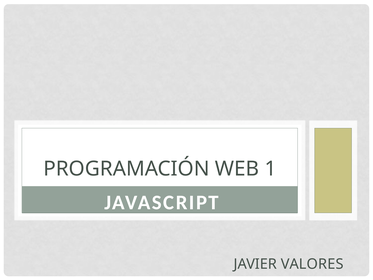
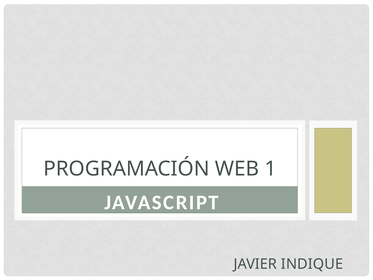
VALORES: VALORES -> INDIQUE
